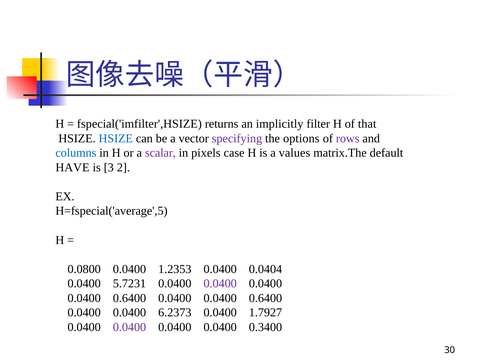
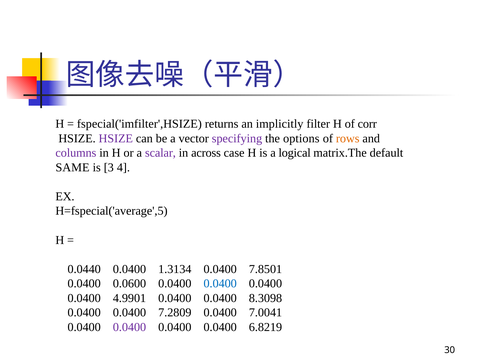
that: that -> corr
HSIZE at (116, 138) colour: blue -> purple
rows colour: purple -> orange
columns colour: blue -> purple
pixels: pixels -> across
values: values -> logical
HAVE: HAVE -> SAME
2: 2 -> 4
0.0800: 0.0800 -> 0.0440
1.2353: 1.2353 -> 1.3134
0.0404: 0.0404 -> 7.8501
5.7231: 5.7231 -> 0.0600
0.0400 at (220, 284) colour: purple -> blue
0.6400 at (129, 298): 0.6400 -> 4.9901
0.6400 at (265, 298): 0.6400 -> 8.3098
6.2373: 6.2373 -> 7.2809
1.7927: 1.7927 -> 7.0041
0.3400: 0.3400 -> 6.8219
